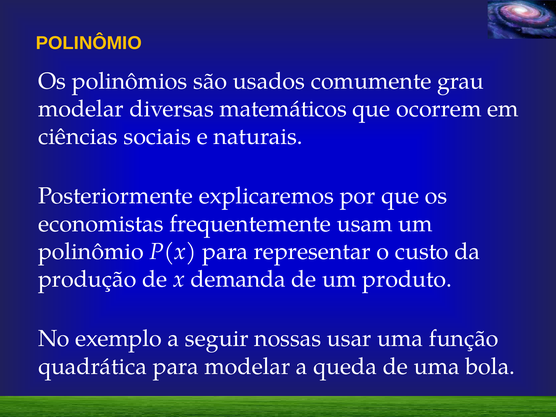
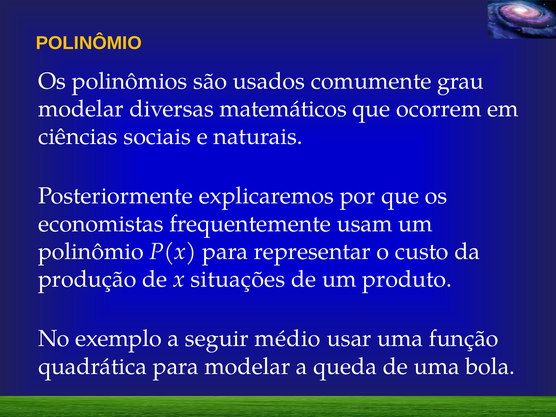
demanda: demanda -> situações
nossas: nossas -> médio
